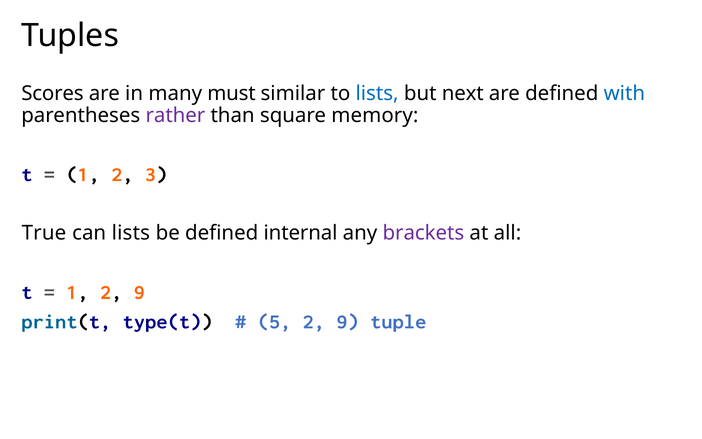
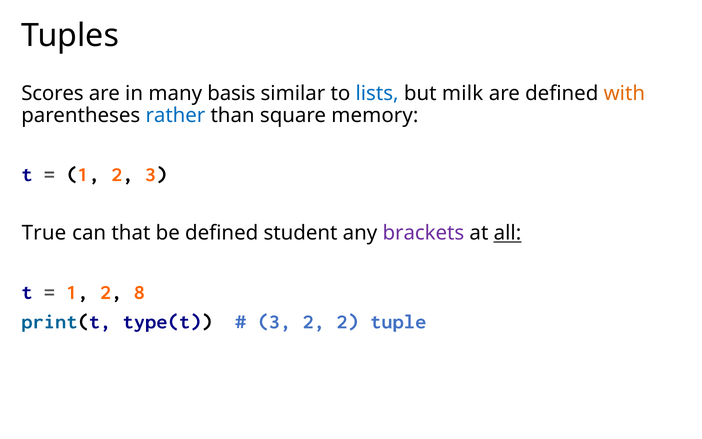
must: must -> basis
next: next -> milk
with colour: blue -> orange
rather colour: purple -> blue
can lists: lists -> that
internal: internal -> student
all underline: none -> present
1 2 9: 9 -> 8
5 at (274, 321): 5 -> 3
9 at (348, 321): 9 -> 2
